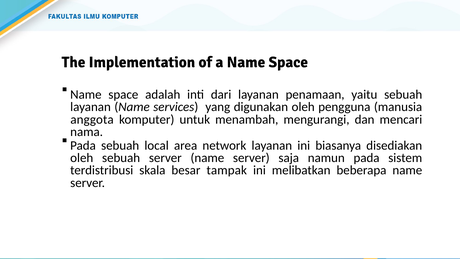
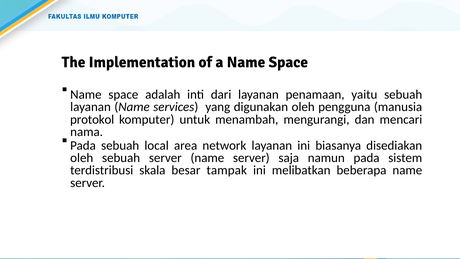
anggota: anggota -> protokol
